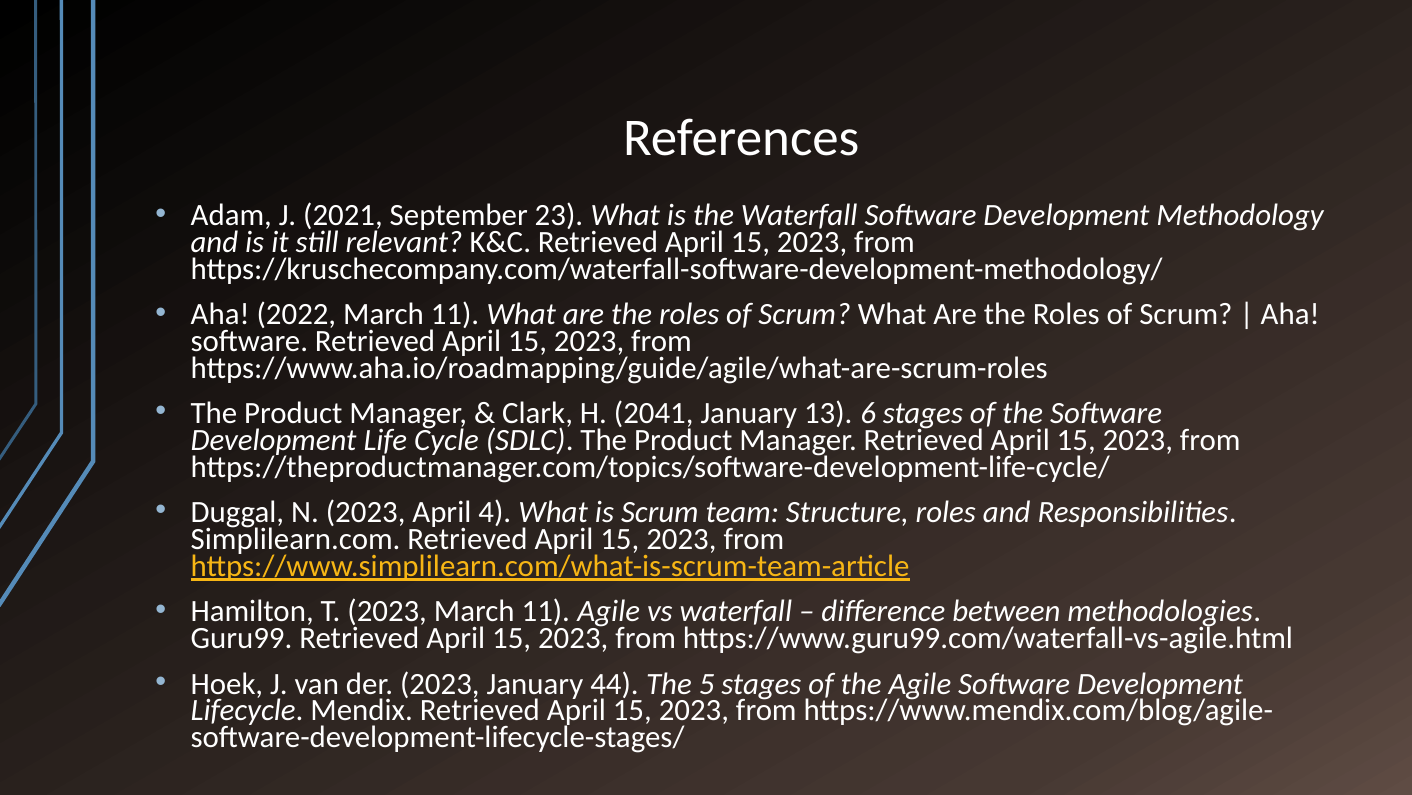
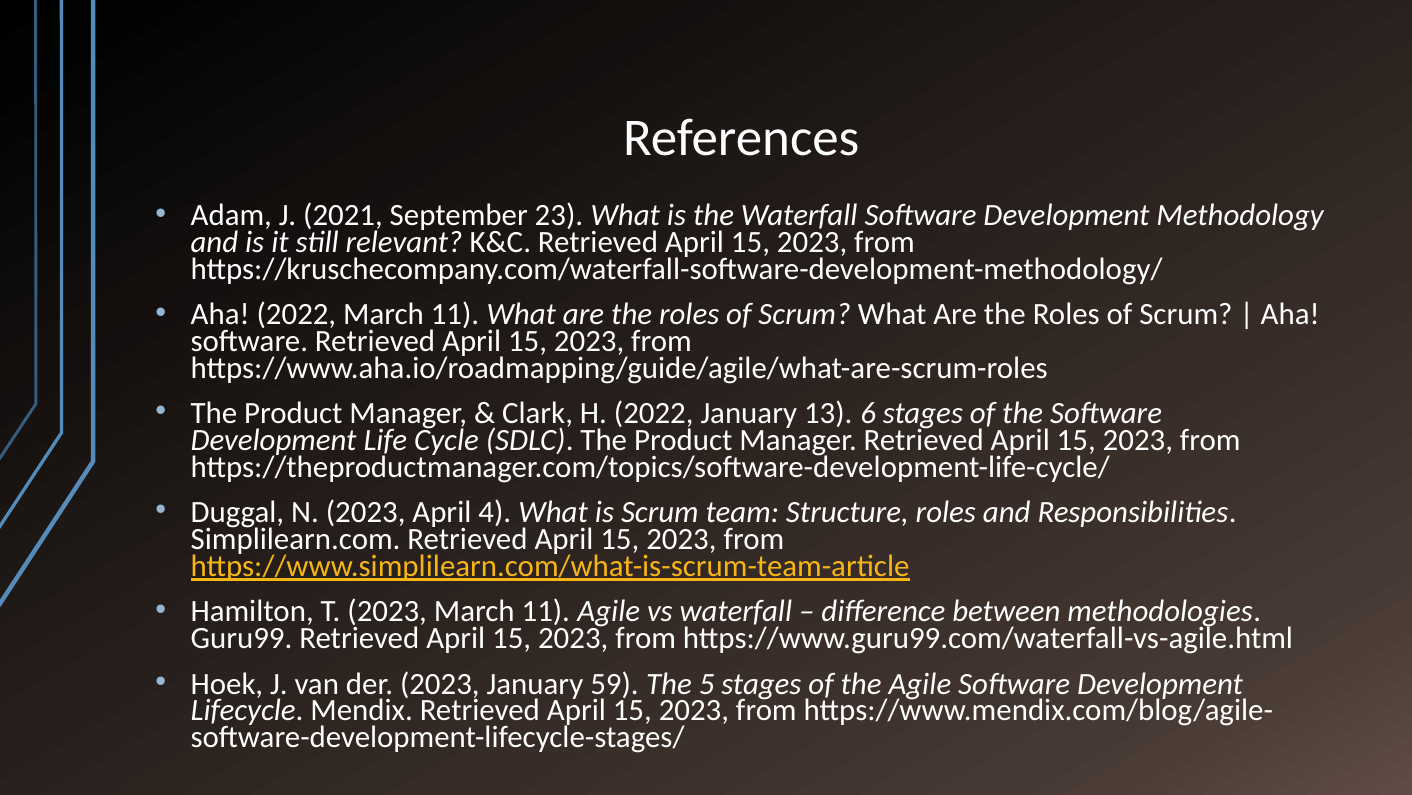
H 2041: 2041 -> 2022
44: 44 -> 59
